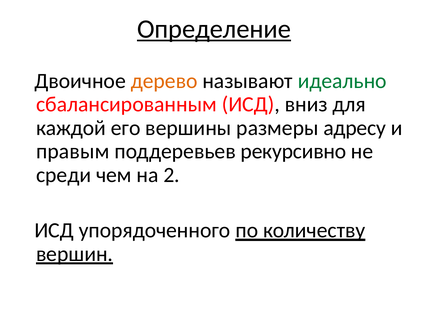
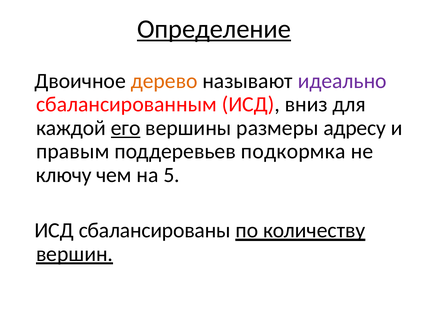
идеально colour: green -> purple
его underline: none -> present
рекурсивно: рекурсивно -> подкормка
среди: среди -> ключу
2: 2 -> 5
упорядоченного: упорядоченного -> сбалансированы
